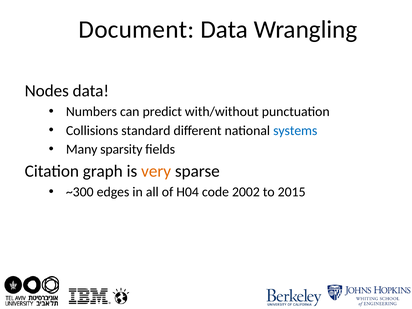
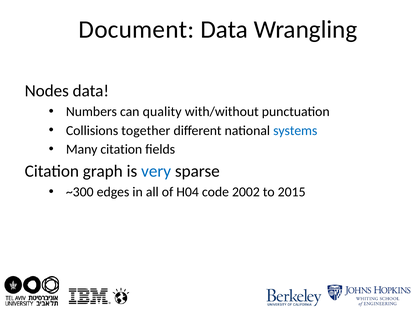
predict: predict -> quality
standard: standard -> together
Many sparsity: sparsity -> citation
very colour: orange -> blue
